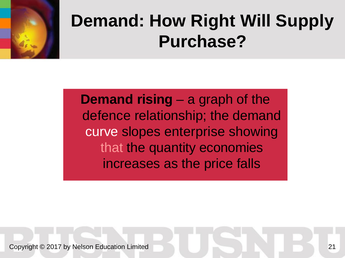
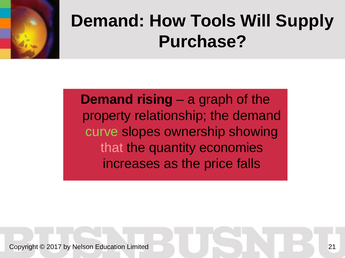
Right: Right -> Tools
defence: defence -> property
curve colour: white -> light green
enterprise: enterprise -> ownership
